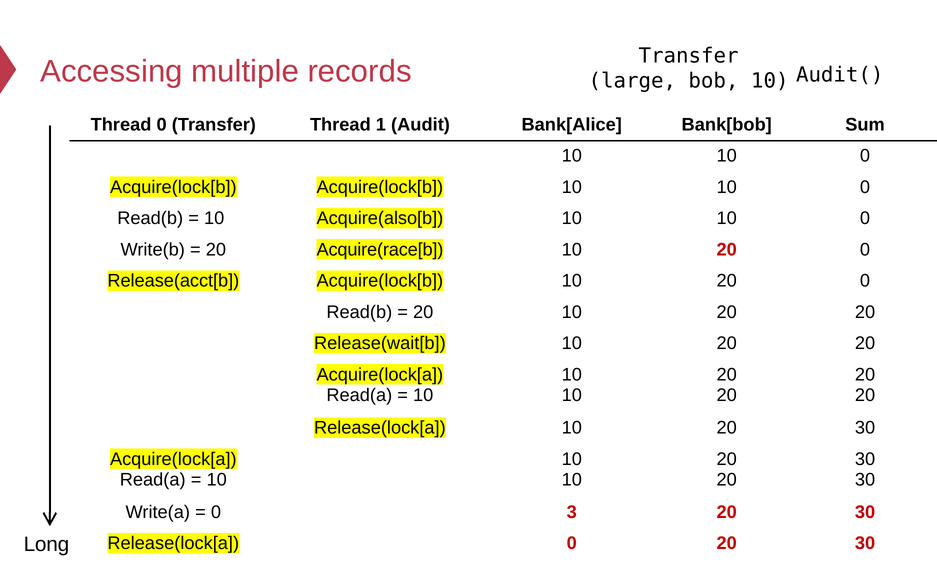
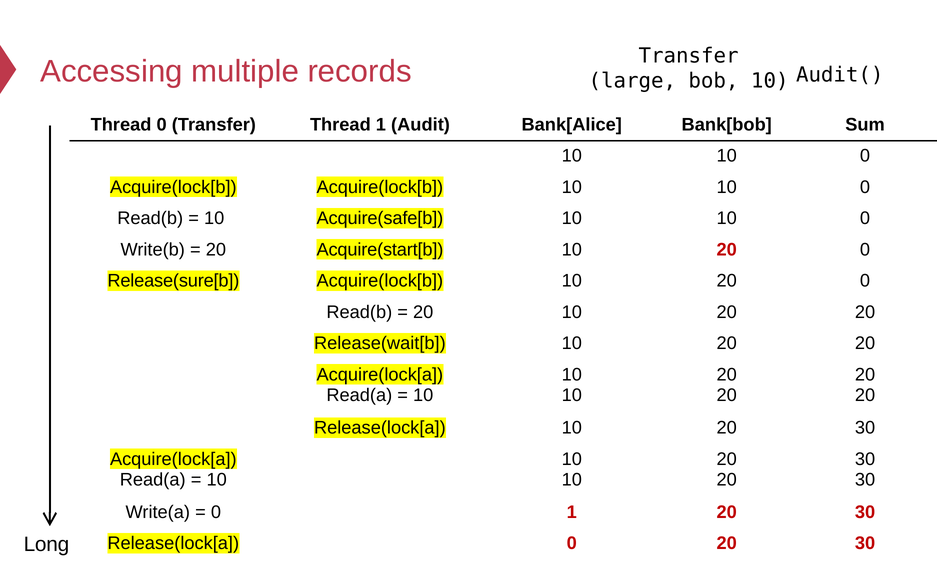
Acquire(also[b: Acquire(also[b -> Acquire(safe[b
Acquire(race[b: Acquire(race[b -> Acquire(start[b
Release(acct[b: Release(acct[b -> Release(sure[b
0 3: 3 -> 1
